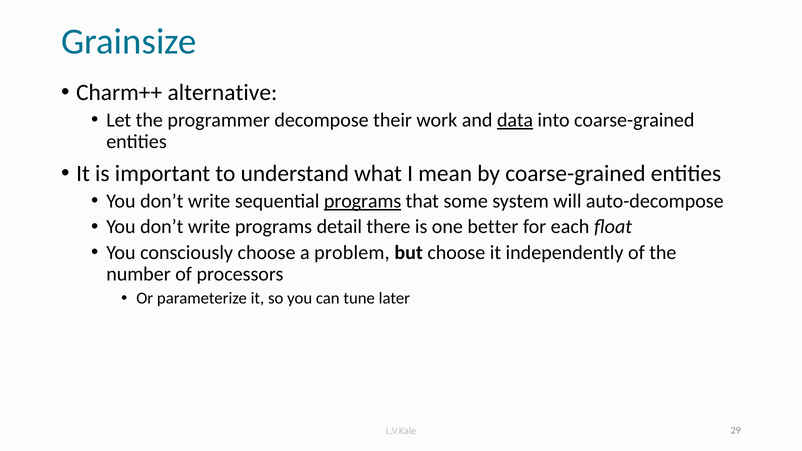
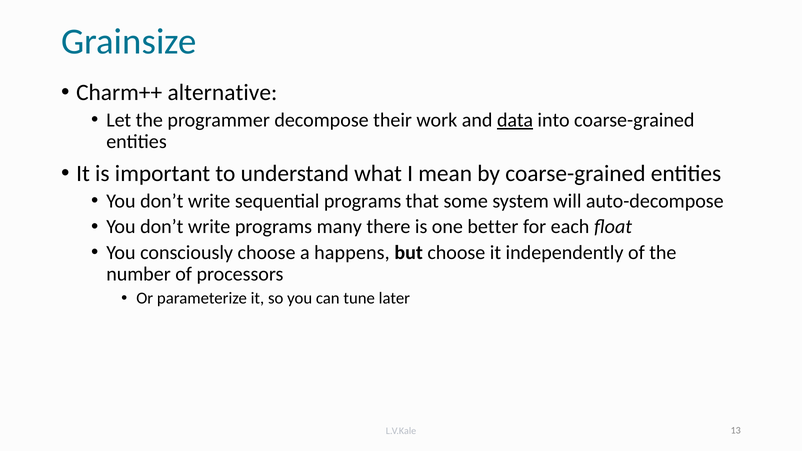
programs at (363, 201) underline: present -> none
detail: detail -> many
problem: problem -> happens
29: 29 -> 13
